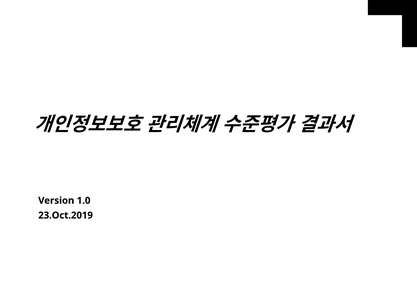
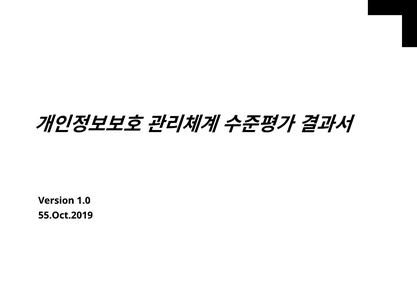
23.Oct.2019: 23.Oct.2019 -> 55.Oct.2019
